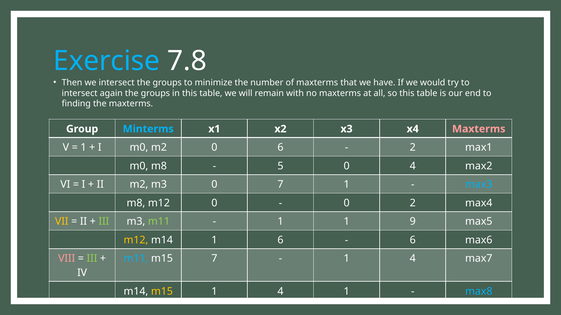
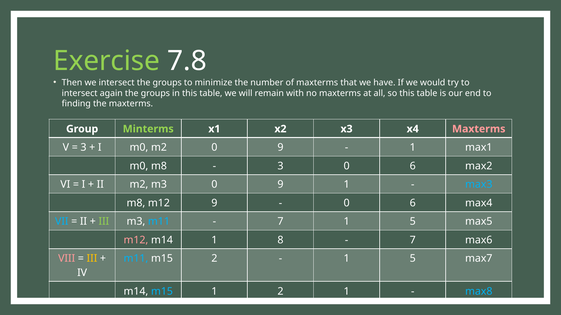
Exercise colour: light blue -> light green
Minterms colour: light blue -> light green
1 at (83, 148): 1 -> 3
m2 0 6: 6 -> 9
2 at (413, 148): 2 -> 1
5 at (281, 166): 5 -> 3
4 at (413, 166): 4 -> 6
m3 0 7: 7 -> 9
m12 0: 0 -> 9
2 at (413, 203): 2 -> 6
VII colour: yellow -> light blue
m11 at (159, 222) colour: light green -> light blue
1 at (281, 222): 1 -> 7
9 at (413, 222): 9 -> 5
m12 at (136, 240) colour: yellow -> pink
1 6: 6 -> 8
6 at (413, 240): 6 -> 7
III at (92, 259) colour: light green -> yellow
m15 7: 7 -> 2
4 at (413, 259): 4 -> 5
m15 at (162, 292) colour: yellow -> light blue
4 at (281, 292): 4 -> 2
